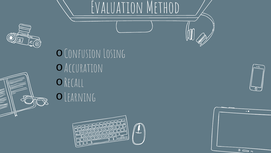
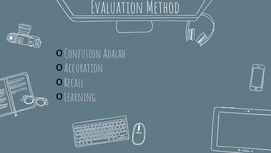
Losing: Losing -> Adalah
